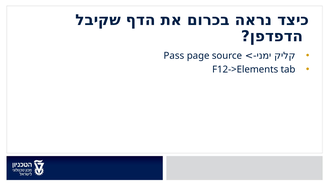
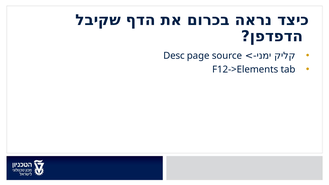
Pass: Pass -> Desc
